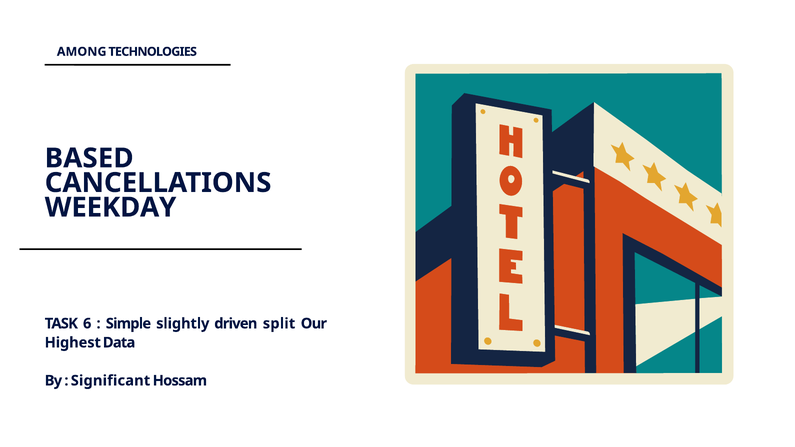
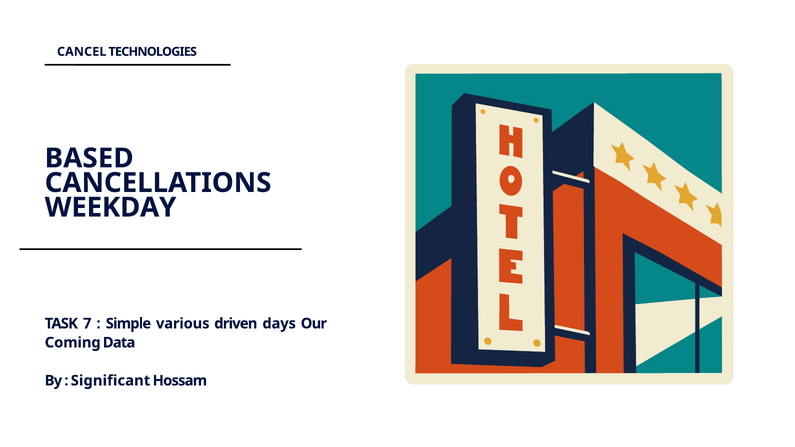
AMONG: AMONG -> CANCEL
6: 6 -> 7
slightly: slightly -> various
split: split -> days
Highest: Highest -> Coming
